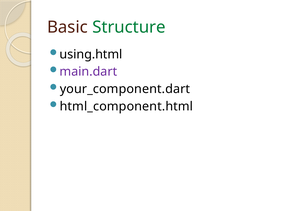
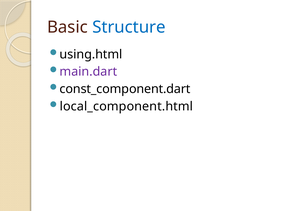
Structure colour: green -> blue
your_component.dart: your_component.dart -> const_component.dart
html_component.html: html_component.html -> local_component.html
